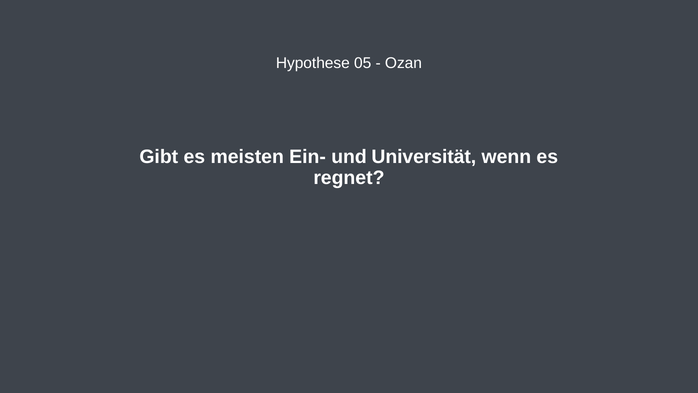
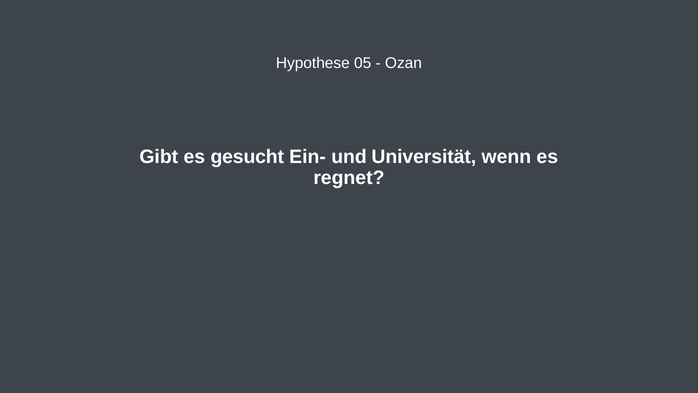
meisten: meisten -> gesucht
